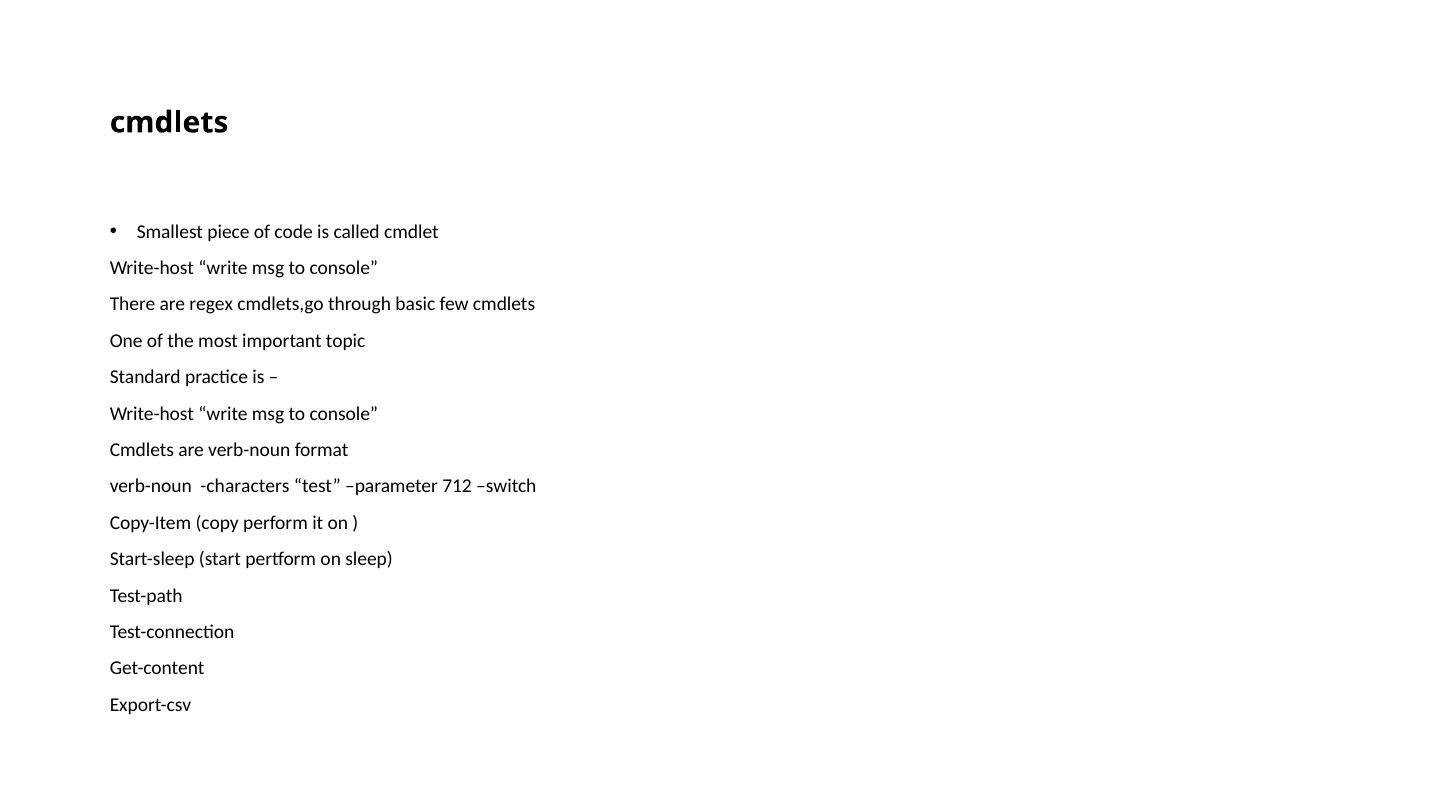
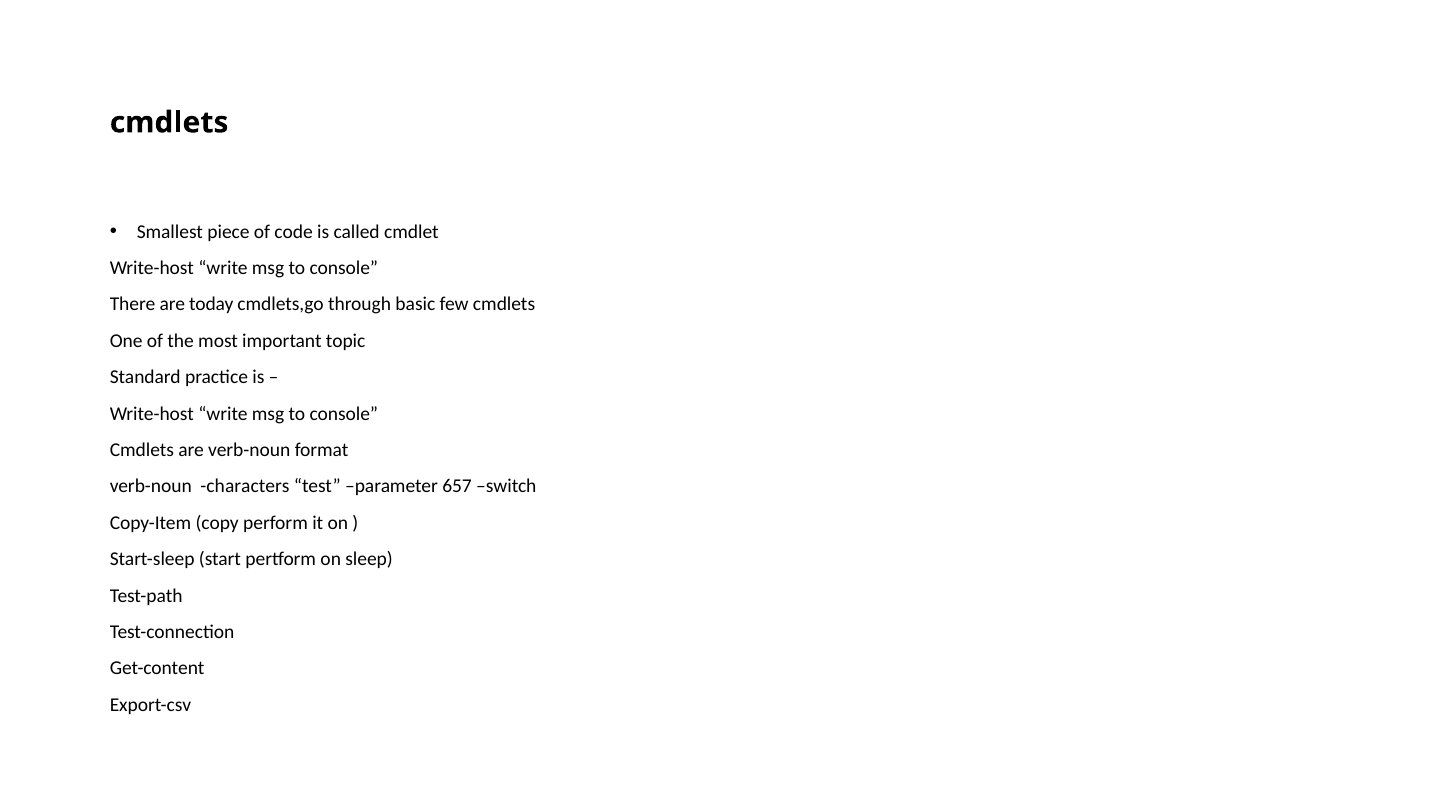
regex: regex -> today
712: 712 -> 657
